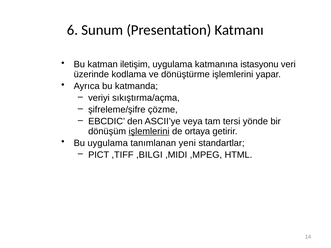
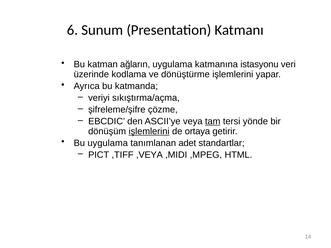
iletişim: iletişim -> ağların
tam underline: none -> present
yeni: yeni -> adet
,BILGI: ,BILGI -> ,VEYA
